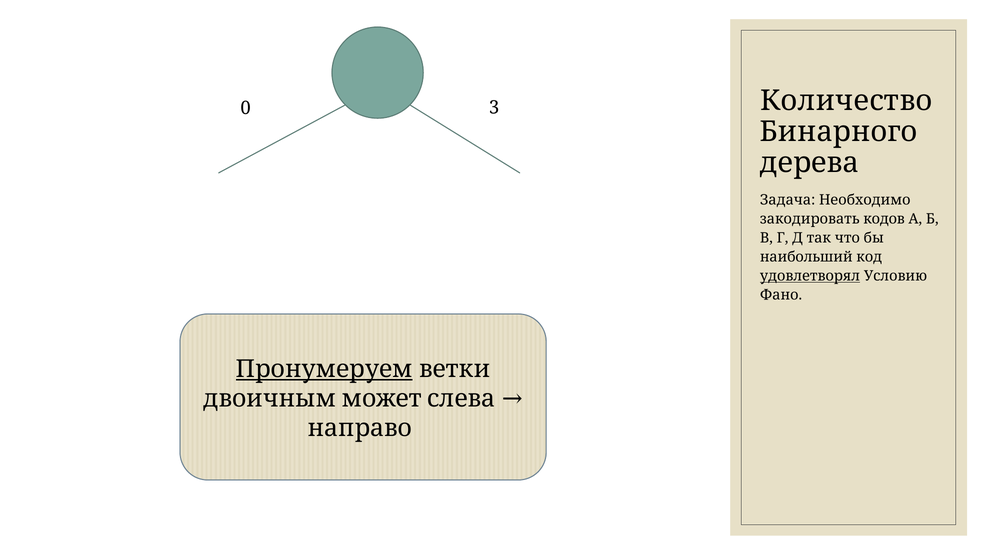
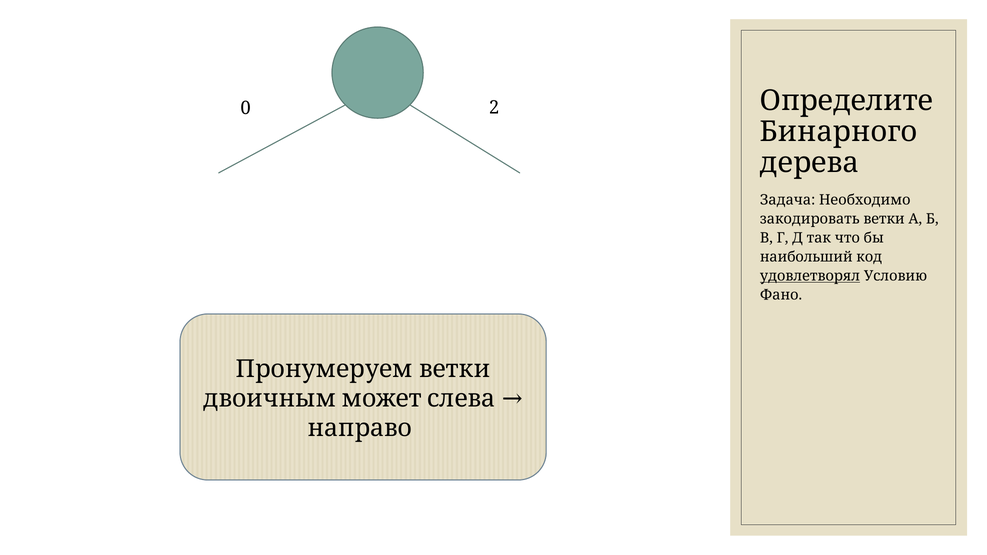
Количество: Количество -> Определите
3: 3 -> 2
закодировать кодов: кодов -> ветки
Пронумеруем underline: present -> none
